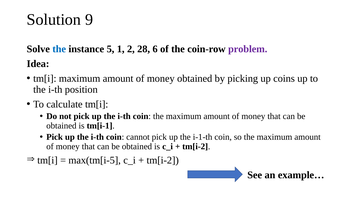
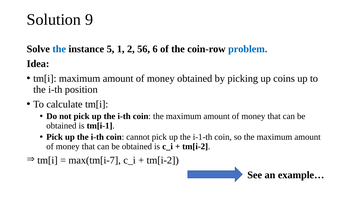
28: 28 -> 56
problem colour: purple -> blue
max(tm[i-5: max(tm[i-5 -> max(tm[i-7
